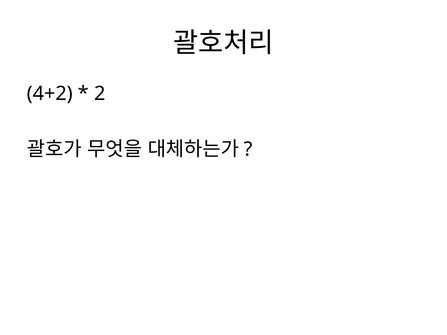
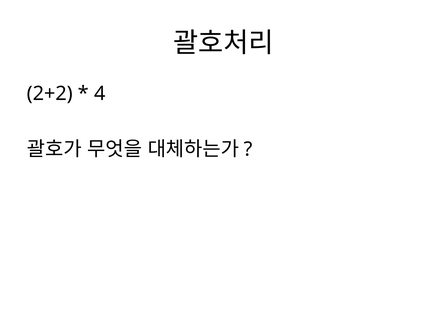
4+2: 4+2 -> 2+2
2: 2 -> 4
